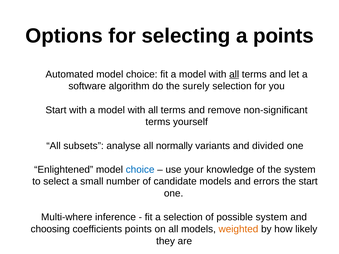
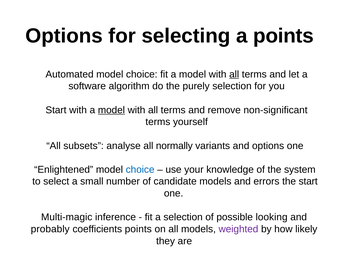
surely: surely -> purely
model at (111, 110) underline: none -> present
and divided: divided -> options
Multi-where: Multi-where -> Multi-magic
possible system: system -> looking
choosing: choosing -> probably
weighted colour: orange -> purple
